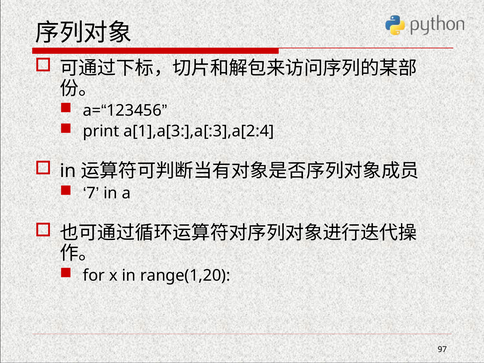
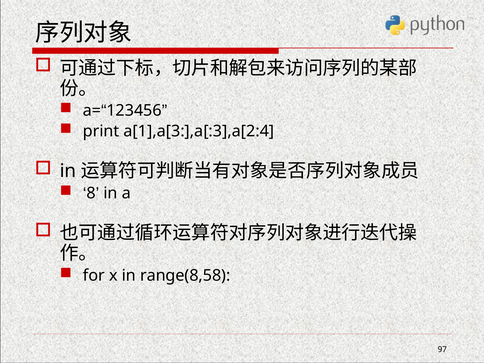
7: 7 -> 8
range(1,20: range(1,20 -> range(8,58
